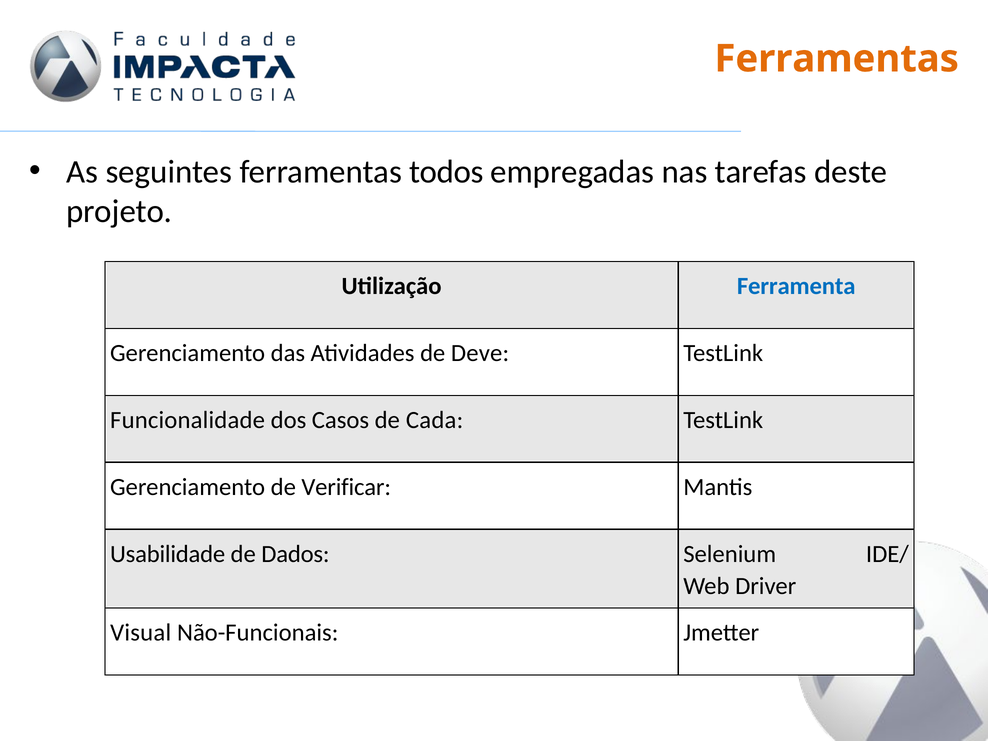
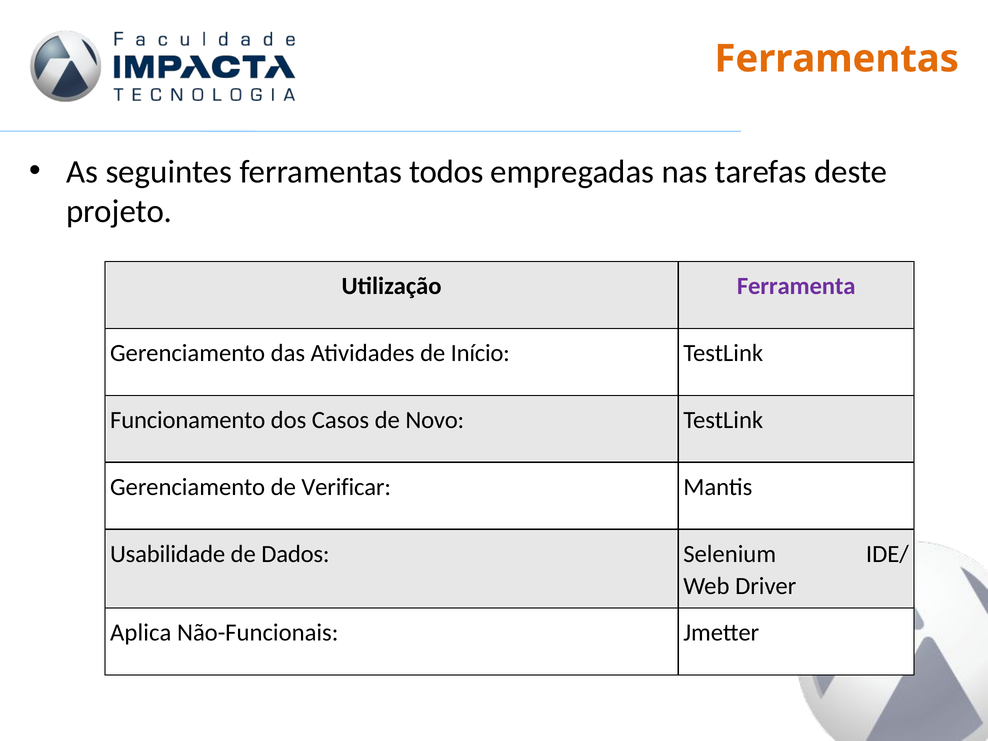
Ferramenta colour: blue -> purple
Deve: Deve -> Início
Funcionalidade: Funcionalidade -> Funcionamento
Cada: Cada -> Novo
Visual: Visual -> Aplica
